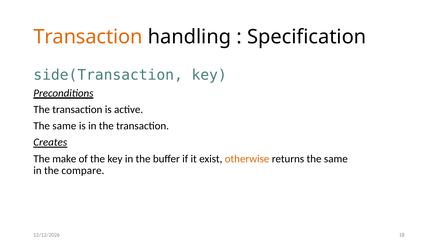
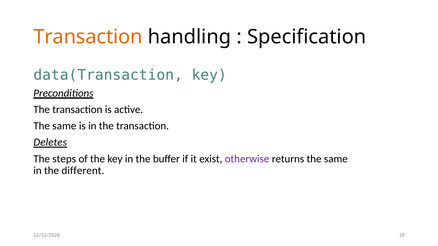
side(Transaction: side(Transaction -> data(Transaction
Creates: Creates -> Deletes
make: make -> steps
otherwise colour: orange -> purple
compare: compare -> different
